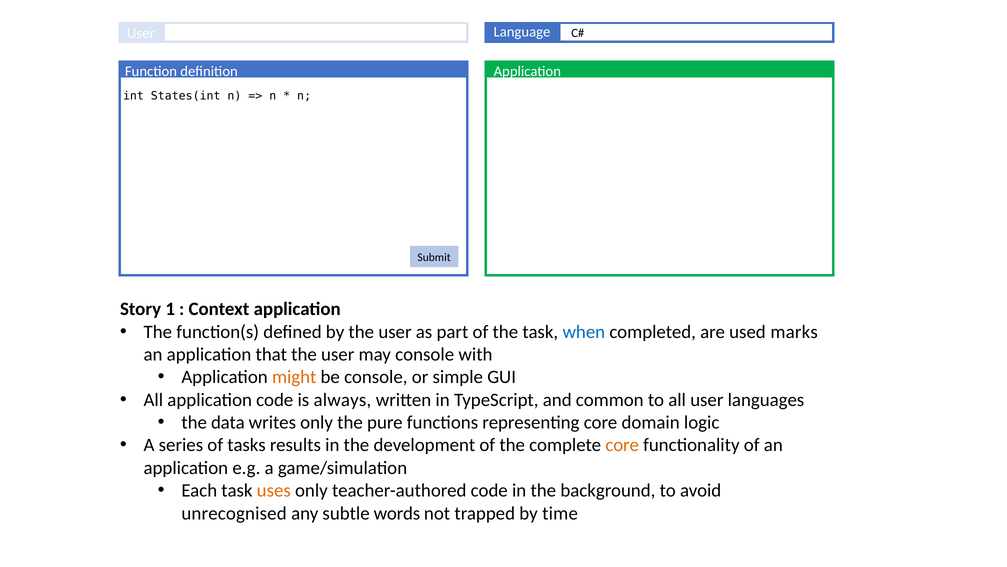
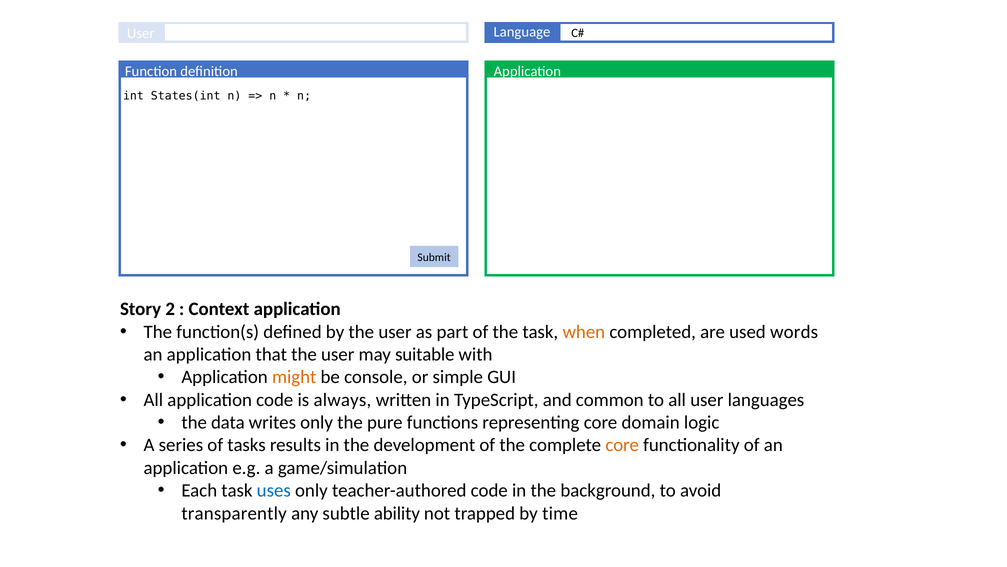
1: 1 -> 2
when colour: blue -> orange
marks: marks -> words
may console: console -> suitable
uses colour: orange -> blue
unrecognised: unrecognised -> transparently
words: words -> ability
